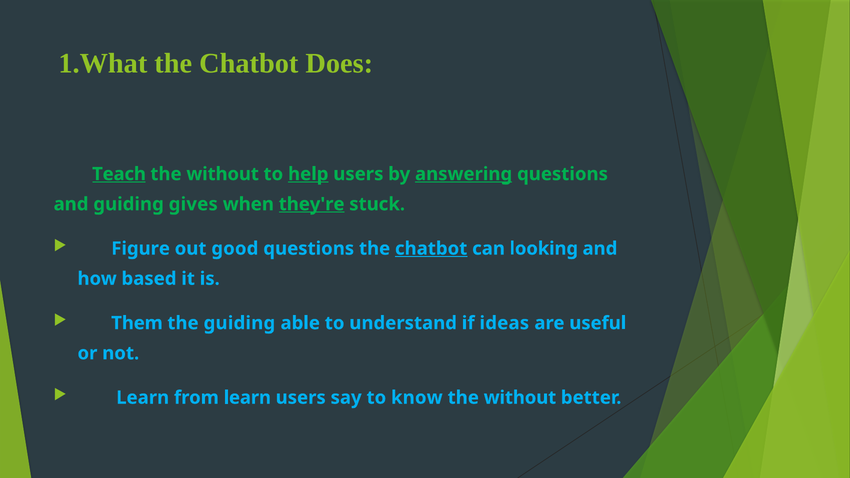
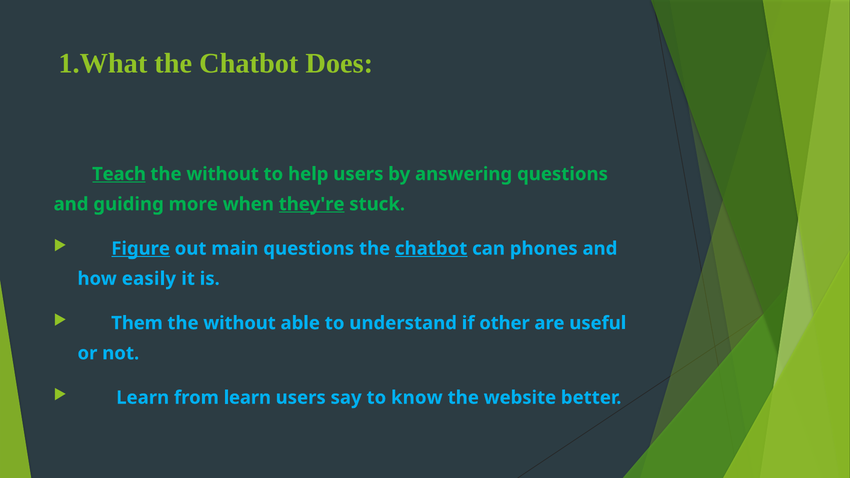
help underline: present -> none
answering underline: present -> none
gives: gives -> more
Figure underline: none -> present
good: good -> main
looking: looking -> phones
based: based -> easily
guiding at (239, 323): guiding -> without
ideas: ideas -> other
without at (520, 398): without -> website
